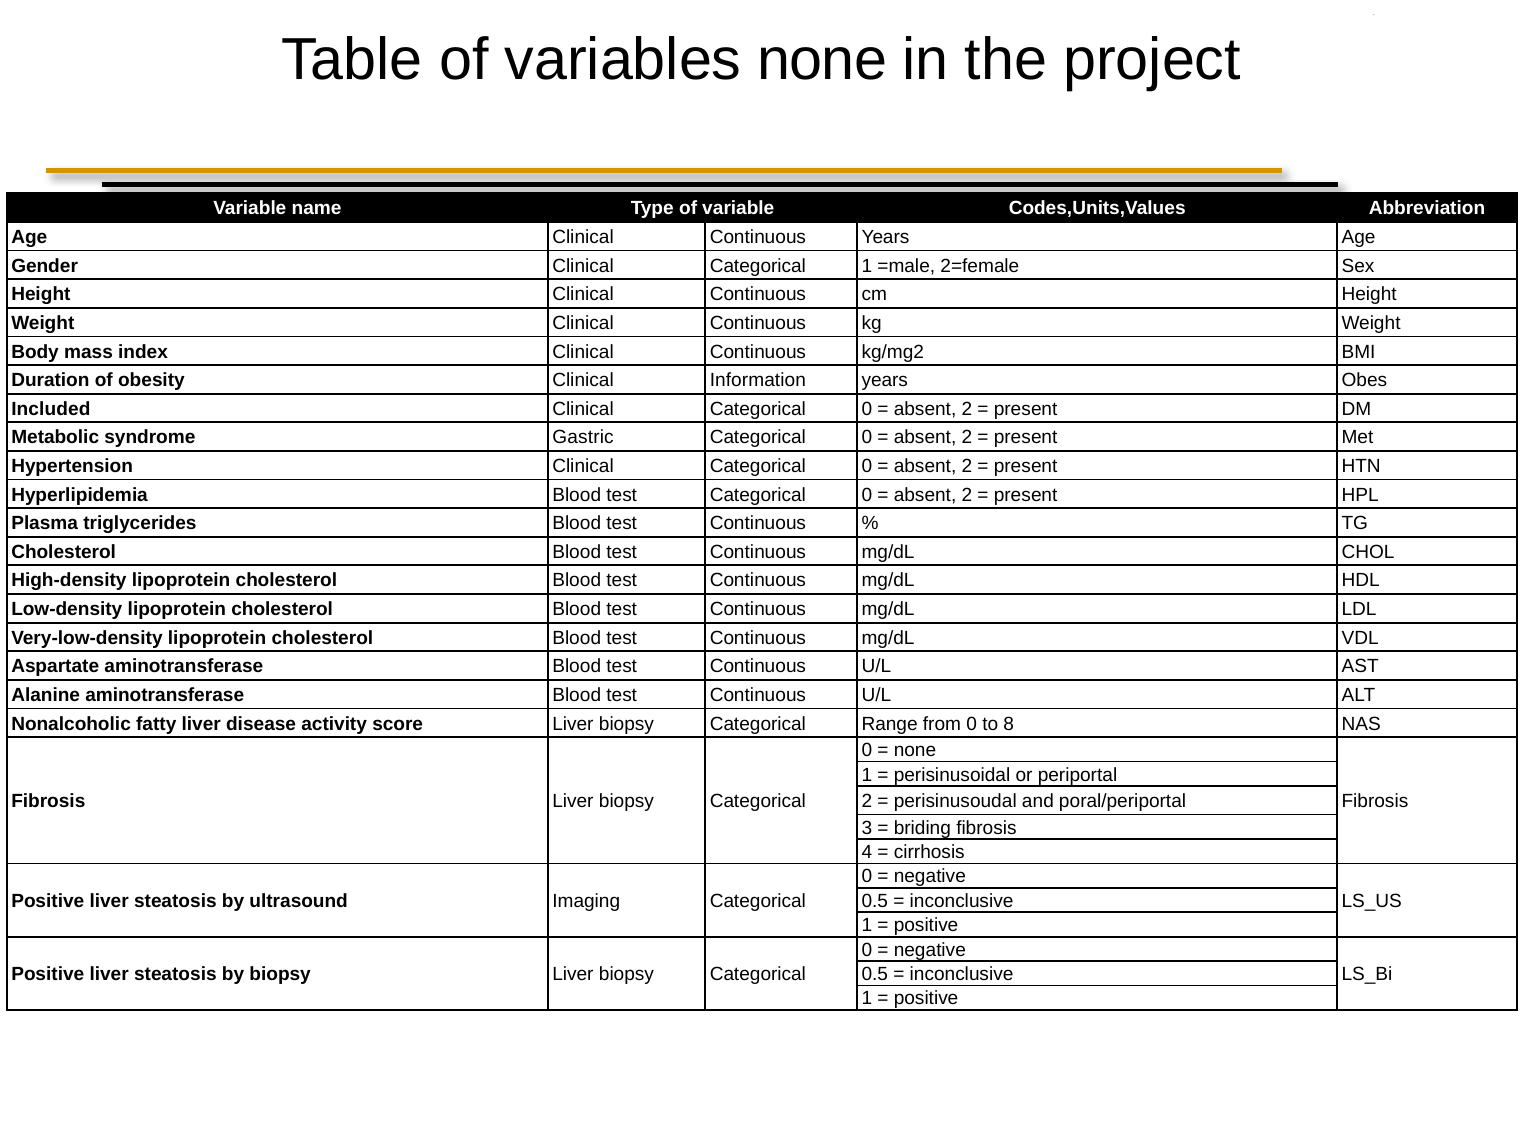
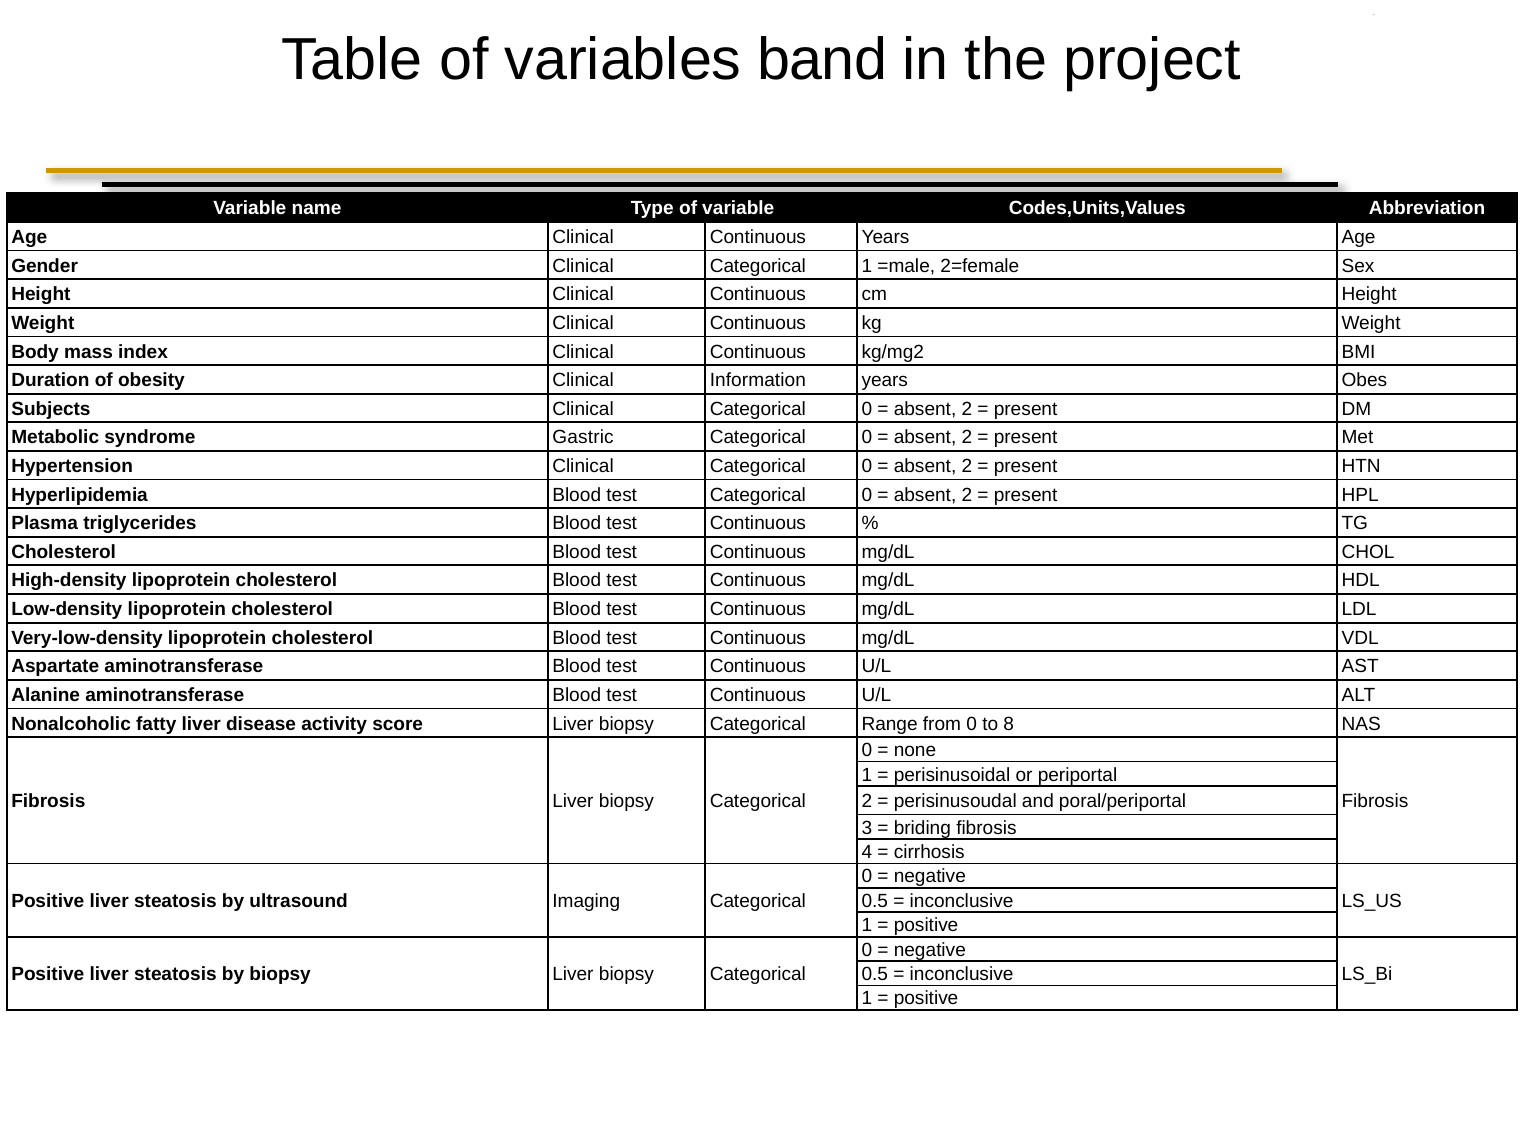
variables none: none -> band
Included: Included -> Subjects
